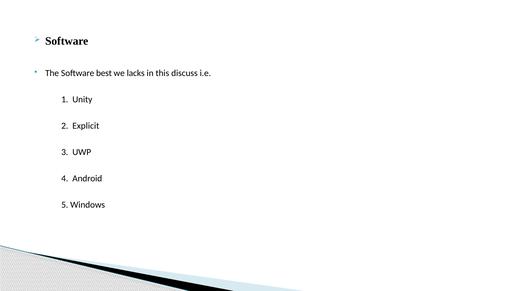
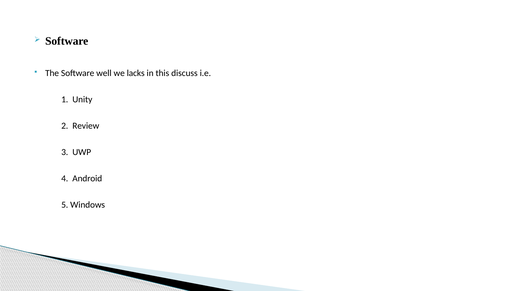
best: best -> well
Explicit: Explicit -> Review
